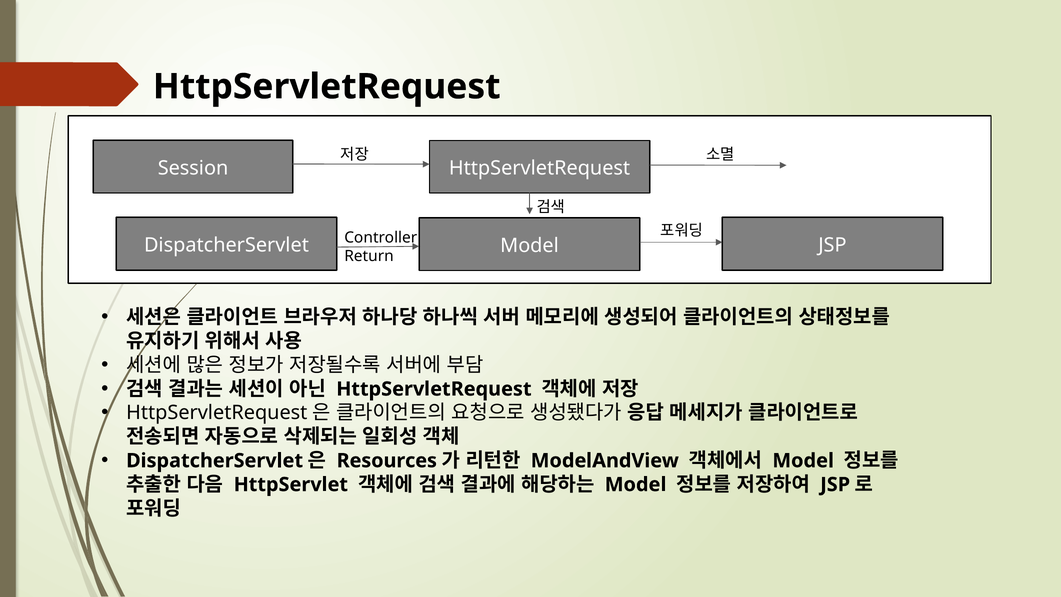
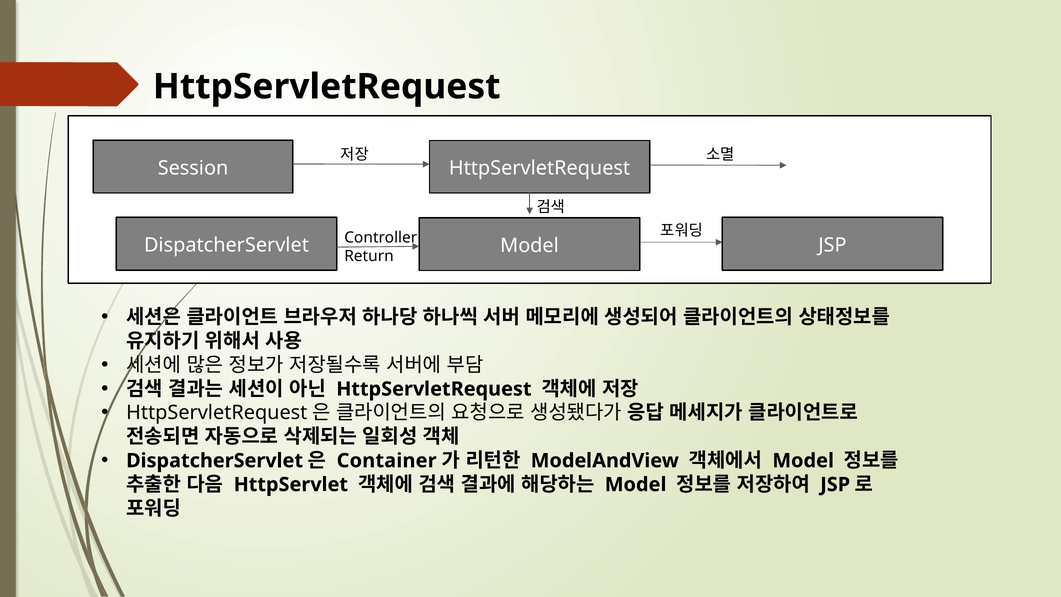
Resources: Resources -> Container
